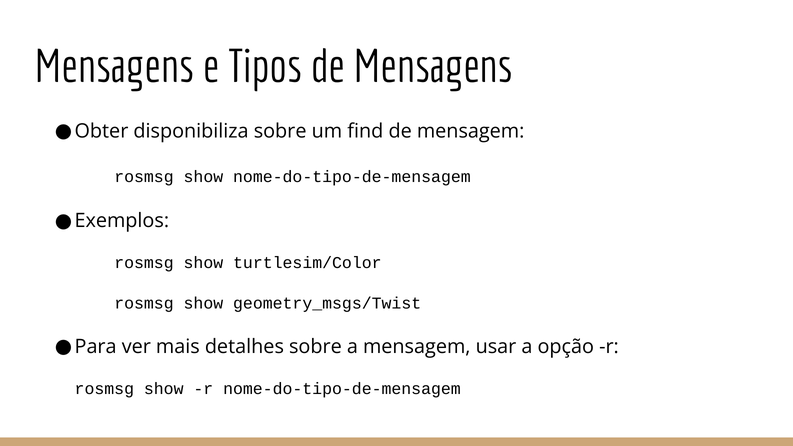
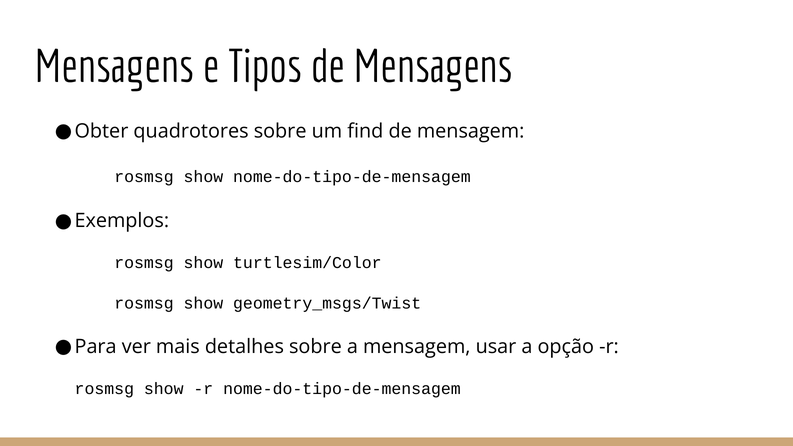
disponibiliza: disponibiliza -> quadrotores
